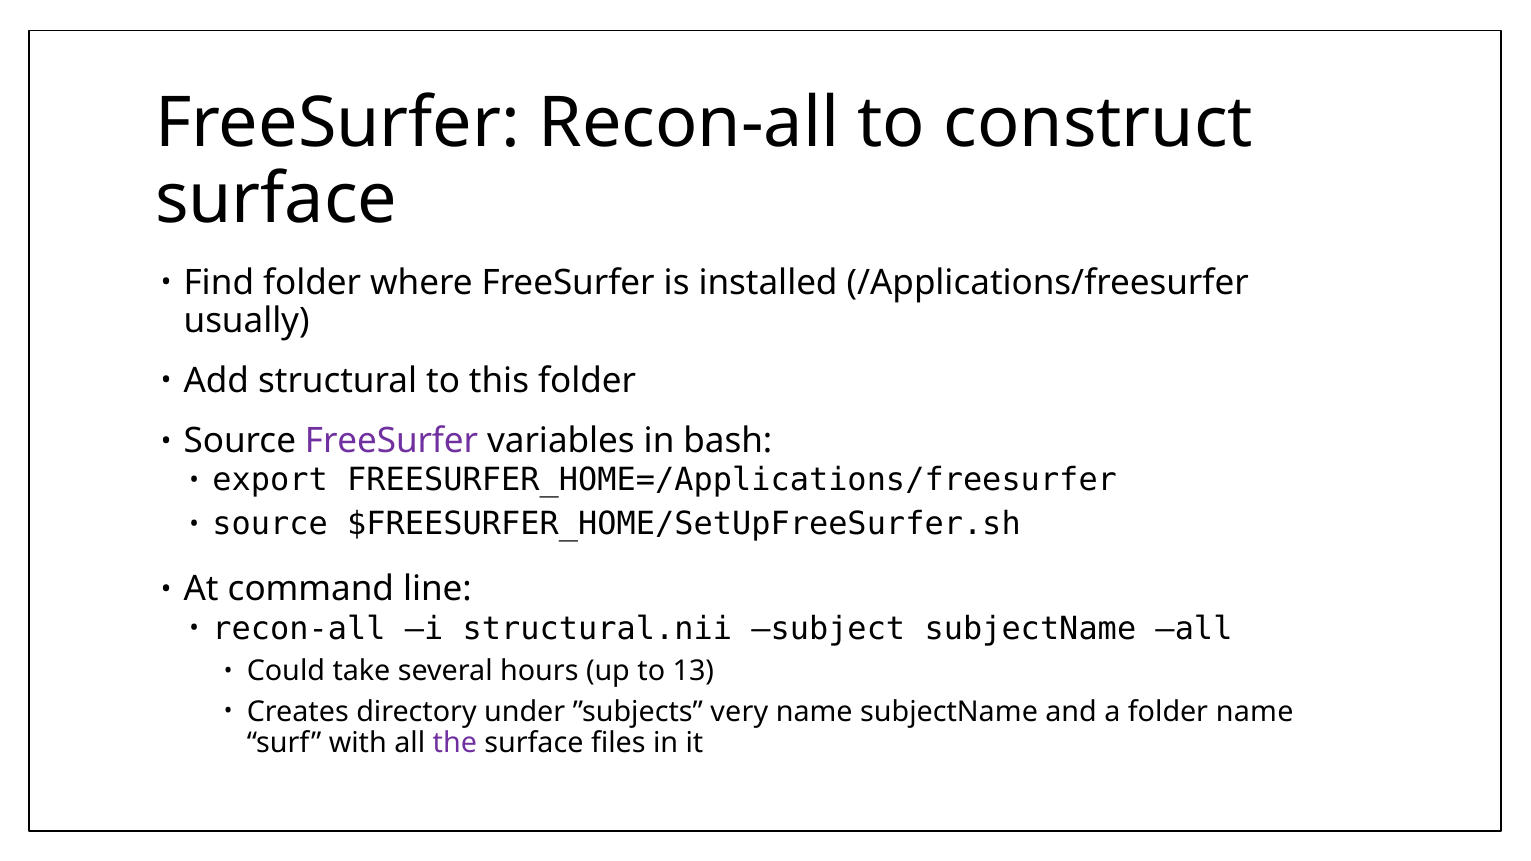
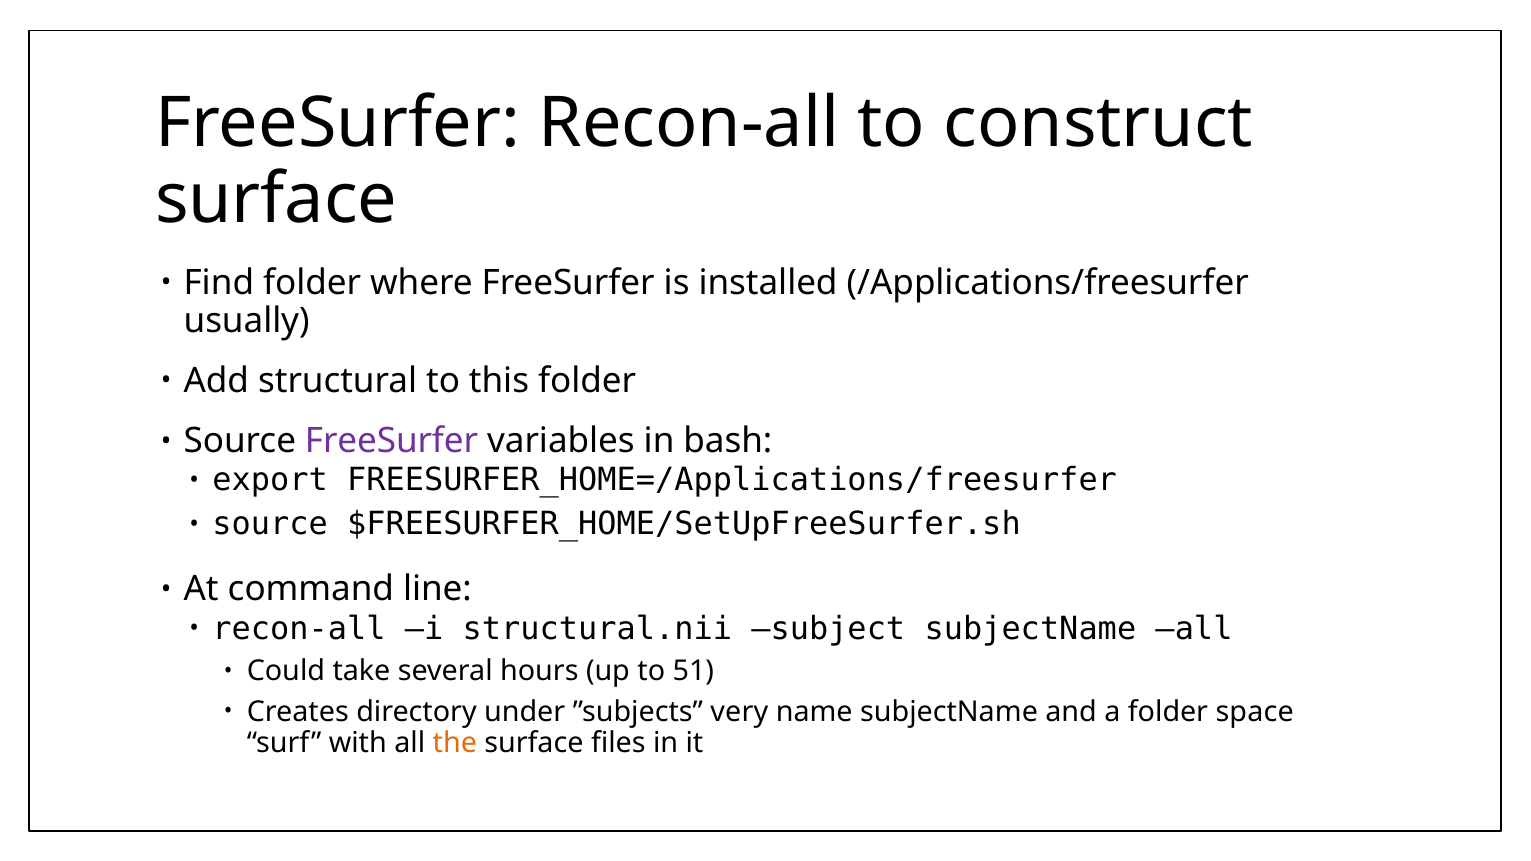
13: 13 -> 51
folder name: name -> space
the colour: purple -> orange
